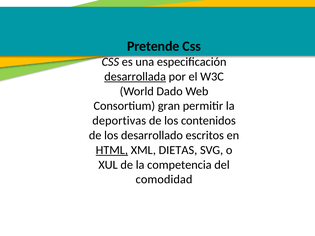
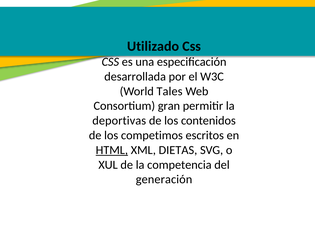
Pretende: Pretende -> Utilizado
desarrollada underline: present -> none
Dado: Dado -> Tales
desarrollado: desarrollado -> competimos
comodidad: comodidad -> generación
